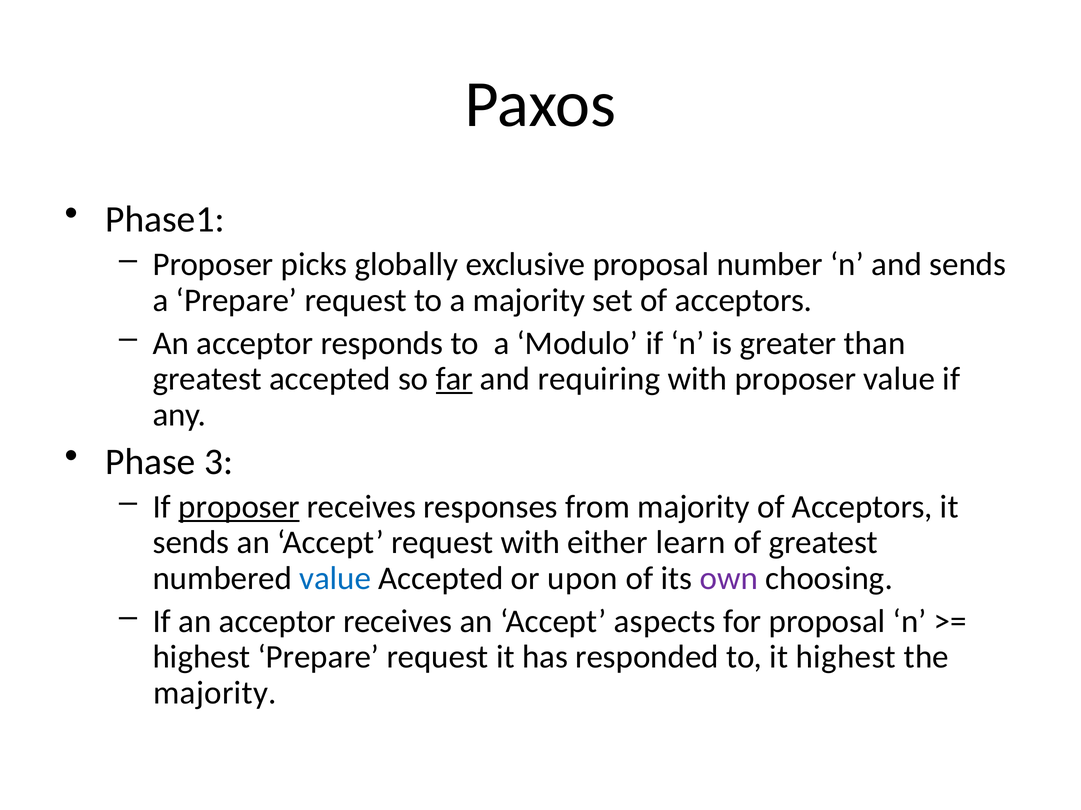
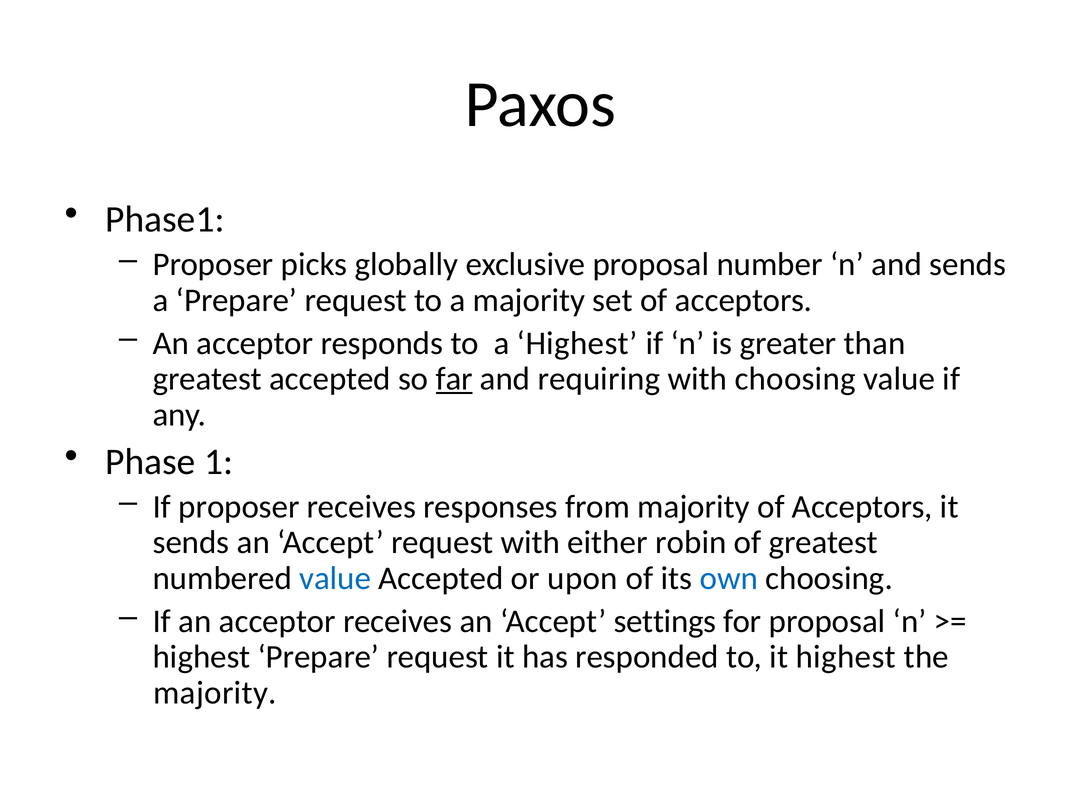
a Modulo: Modulo -> Highest
with proposer: proposer -> choosing
3: 3 -> 1
proposer at (239, 507) underline: present -> none
learn: learn -> robin
own colour: purple -> blue
aspects: aspects -> settings
